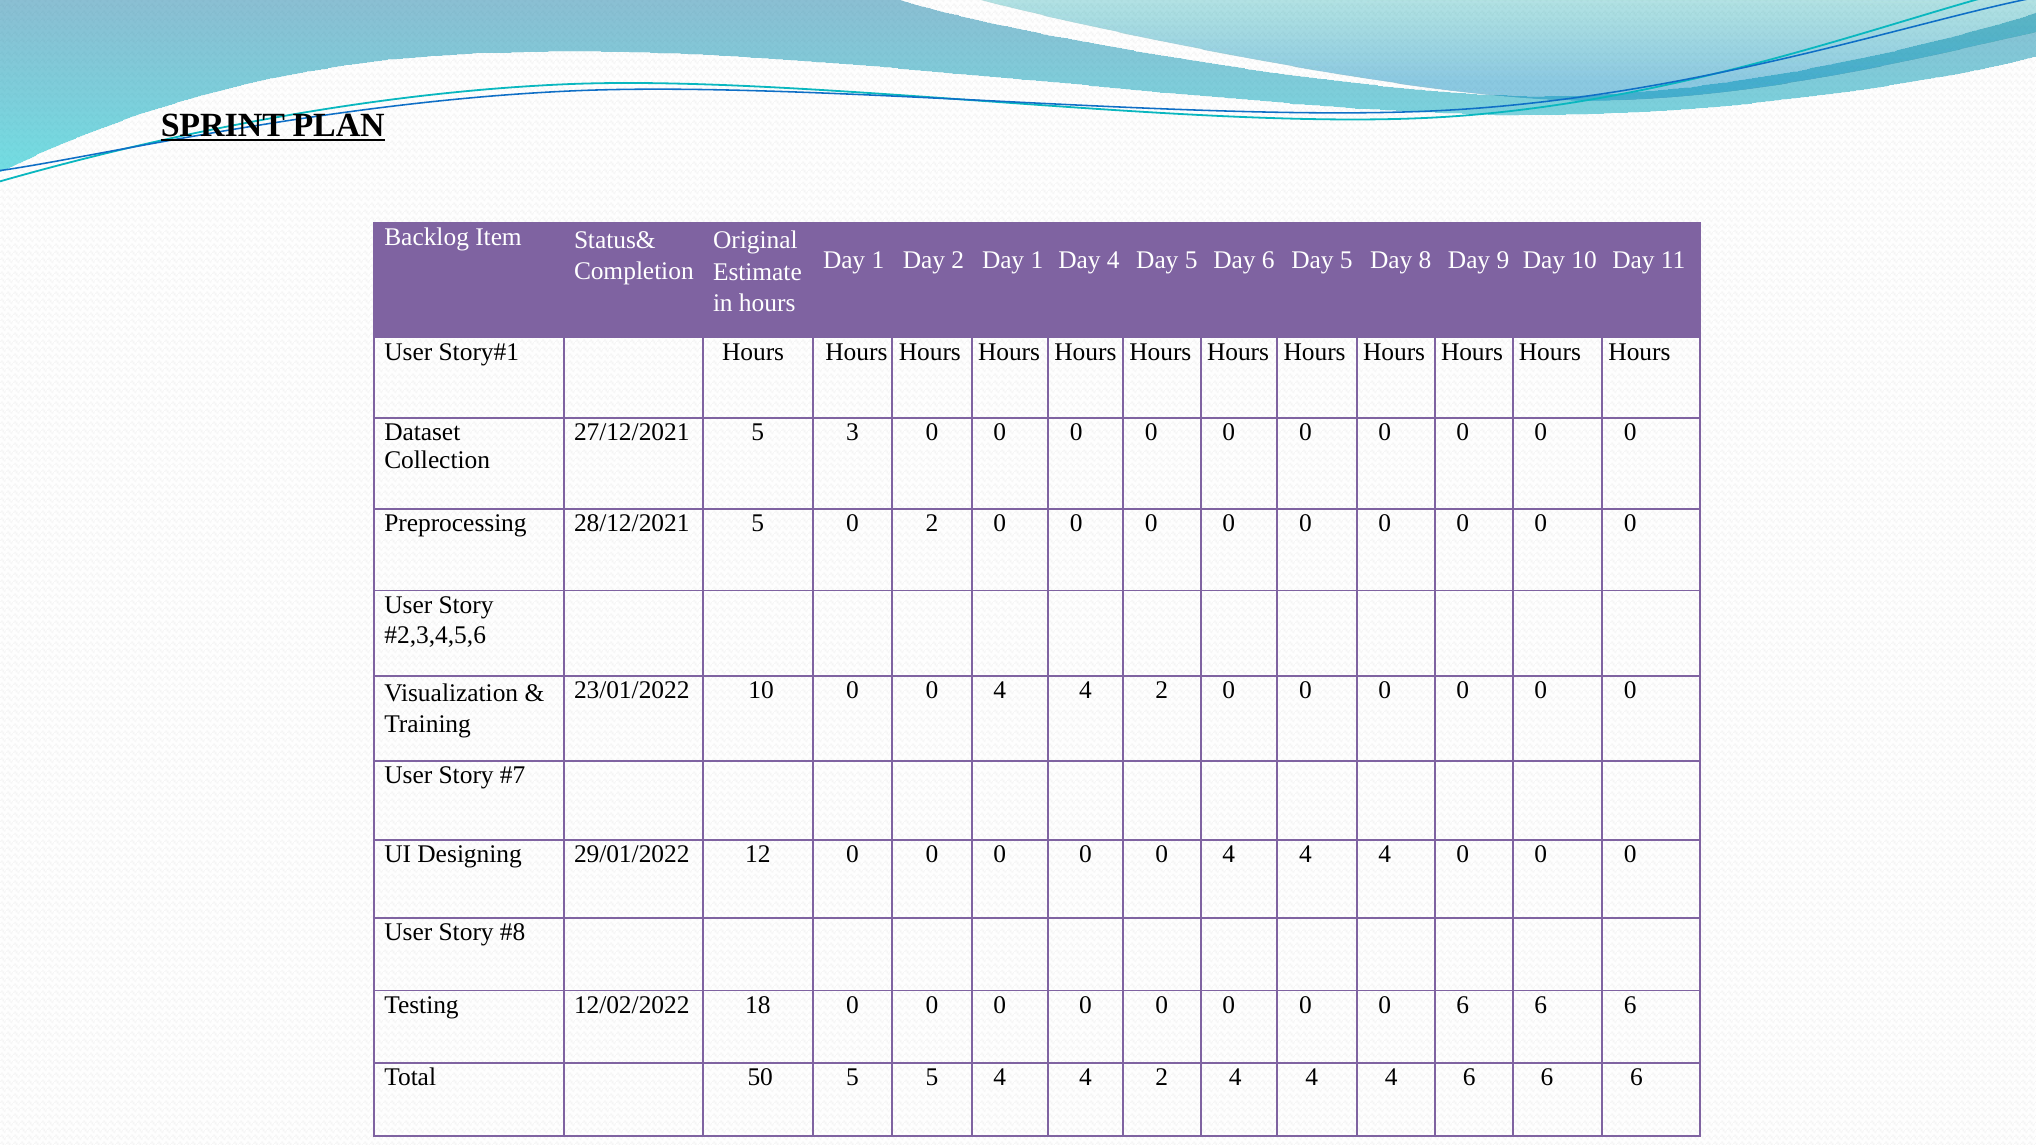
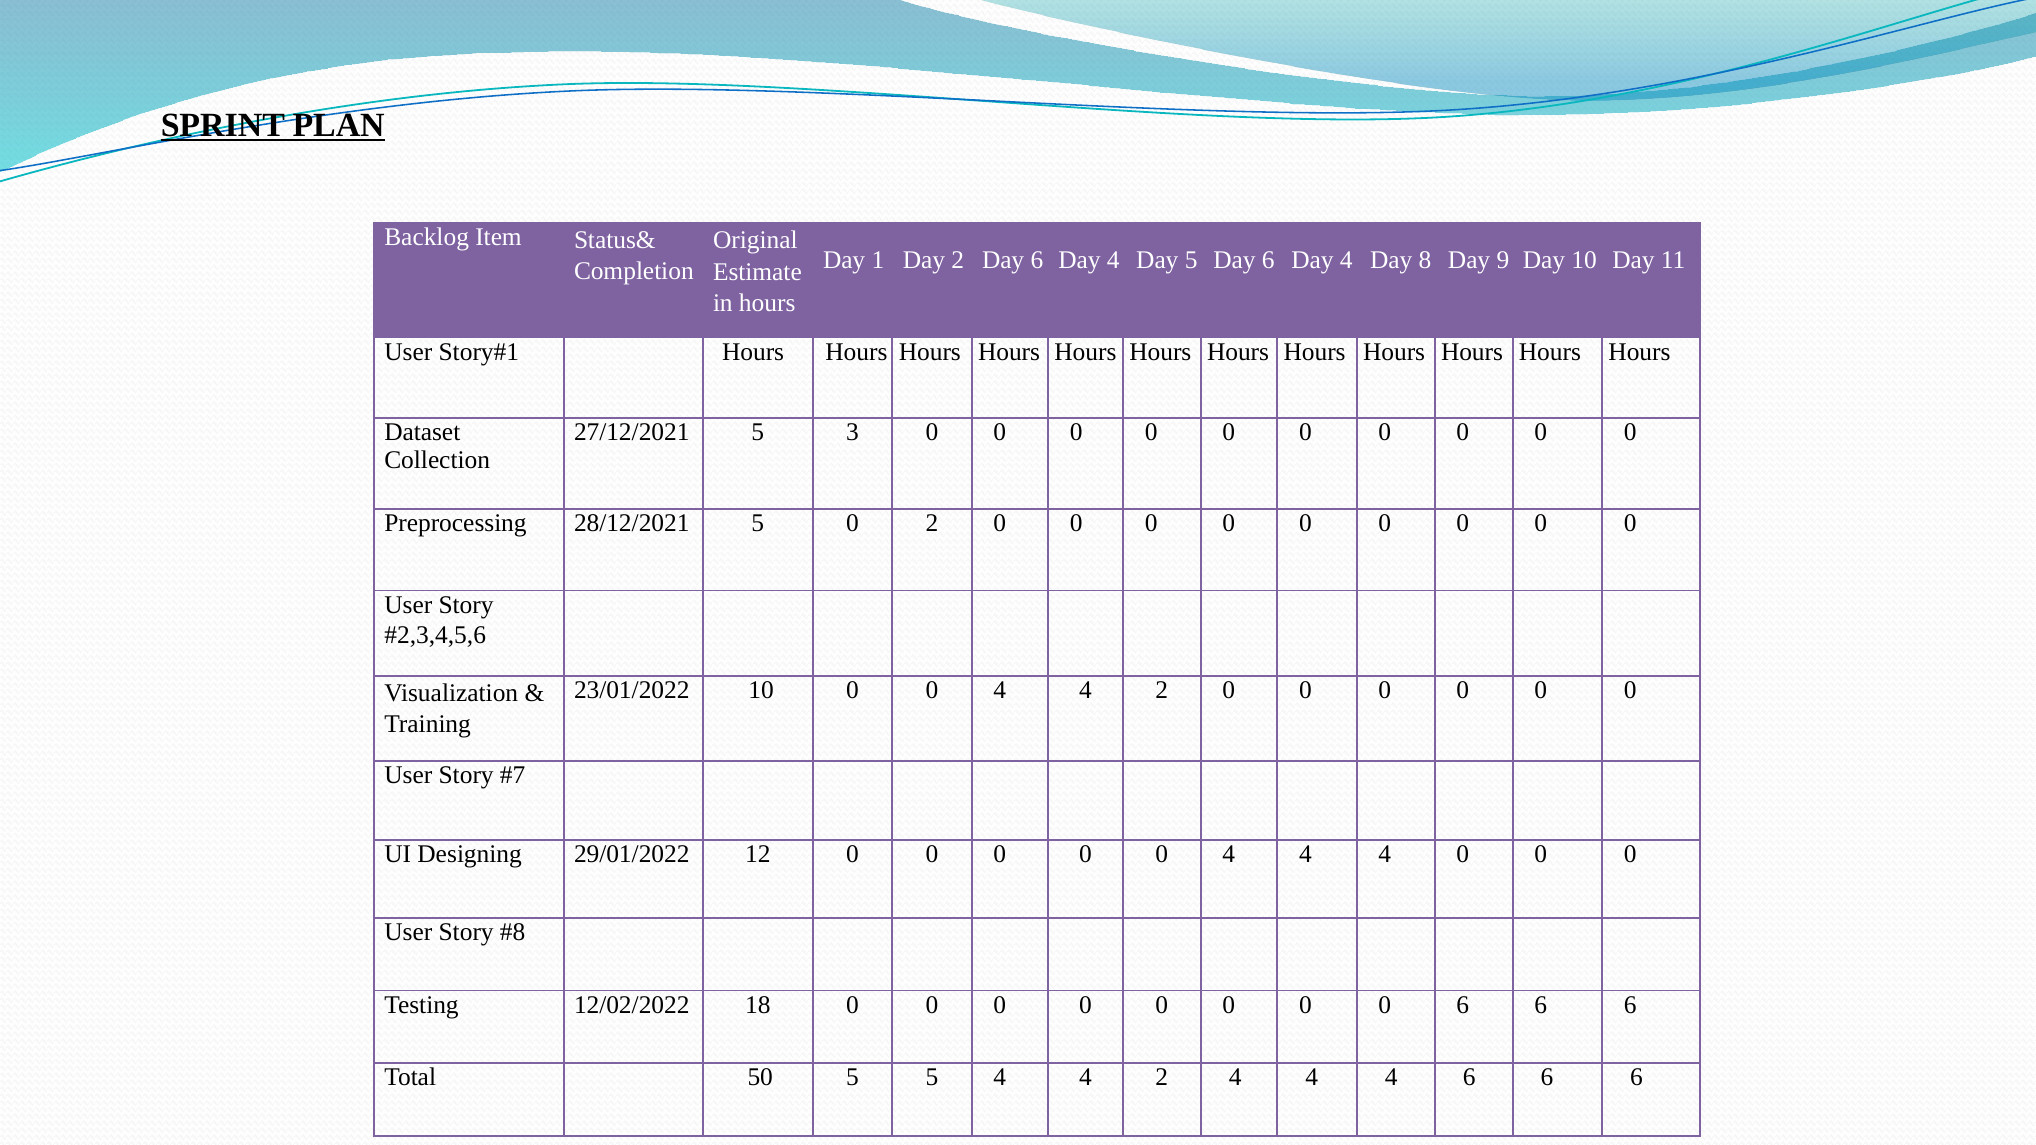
2 Day 1: 1 -> 6
5 at (1346, 260): 5 -> 4
